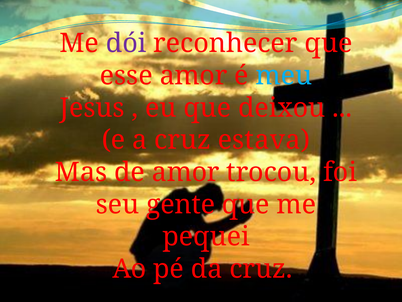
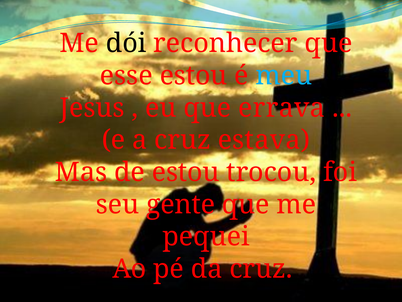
dói colour: purple -> black
esse amor: amor -> estou
deixou: deixou -> errava
de amor: amor -> estou
